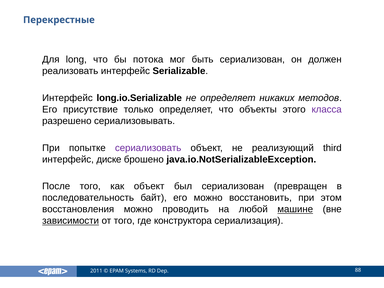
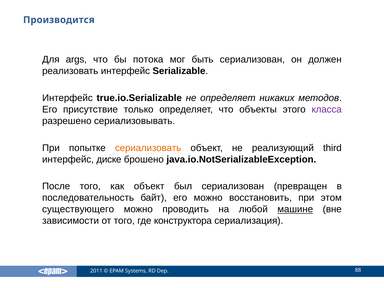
Перекрестные: Перекрестные -> Производится
long: long -> args
long.io.Serializable: long.io.Serializable -> true.io.Serializable
сериализовать colour: purple -> orange
восстановления: восстановления -> существующего
зависимости underline: present -> none
